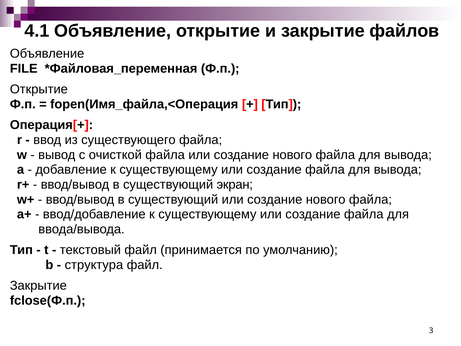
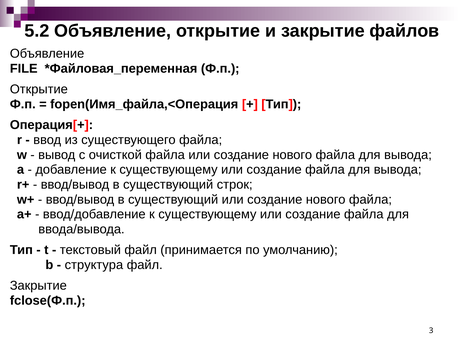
4.1: 4.1 -> 5.2
экран: экран -> строк
